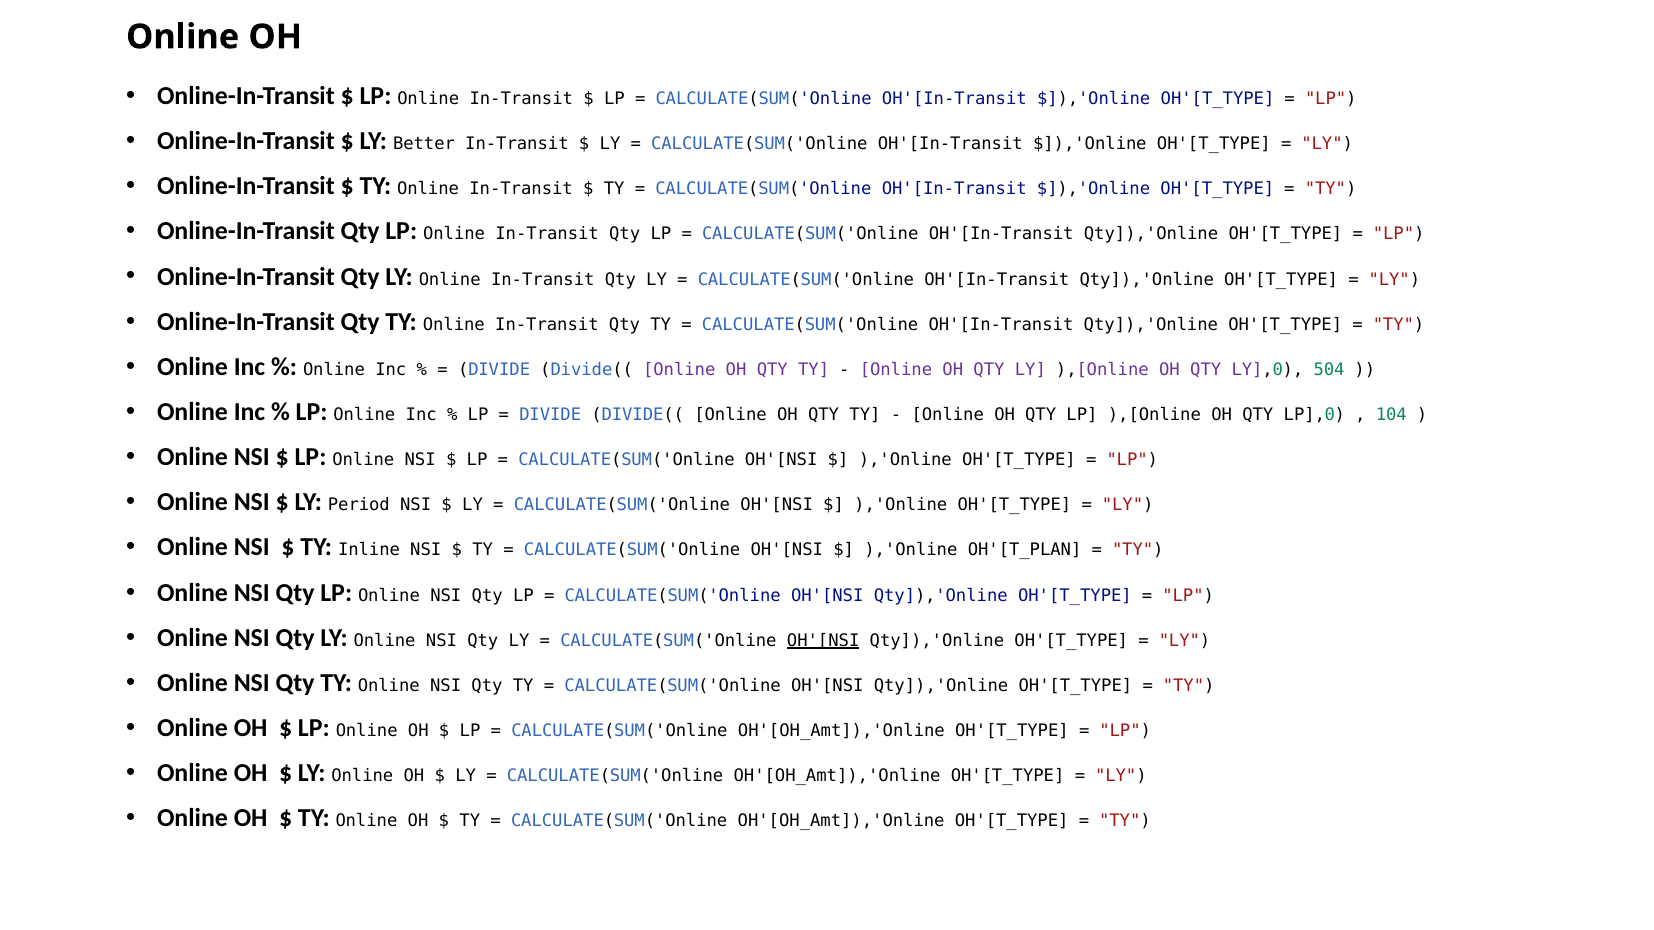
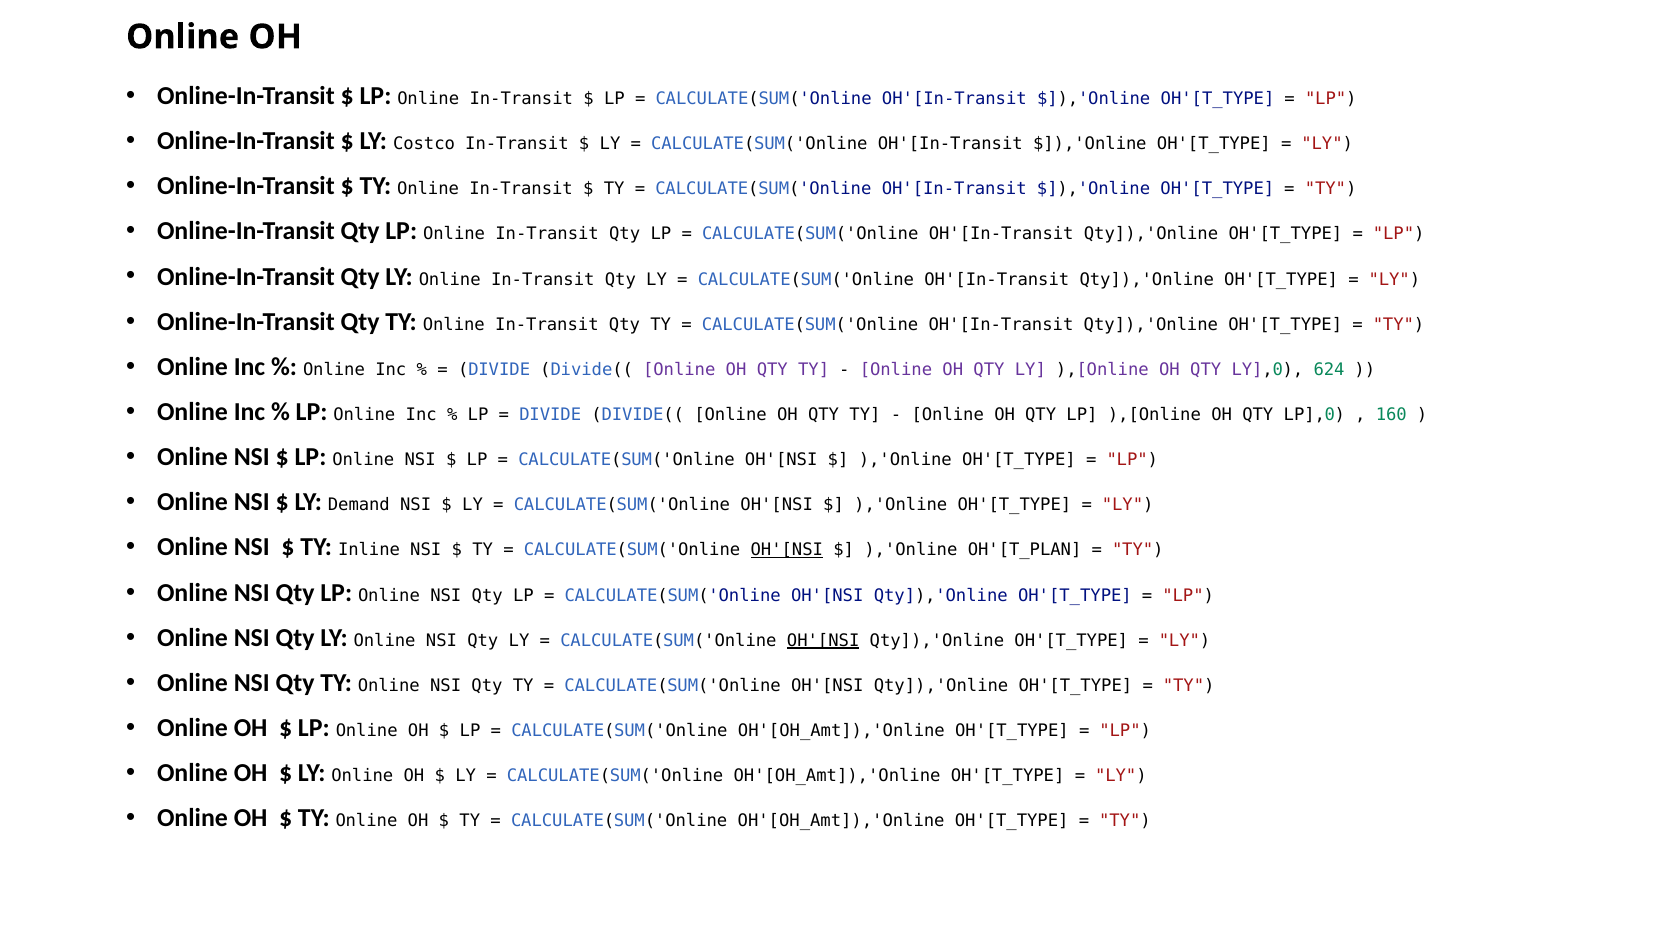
Better: Better -> Costco
504: 504 -> 624
104: 104 -> 160
Period: Period -> Demand
OH'[NSI at (787, 550) underline: none -> present
